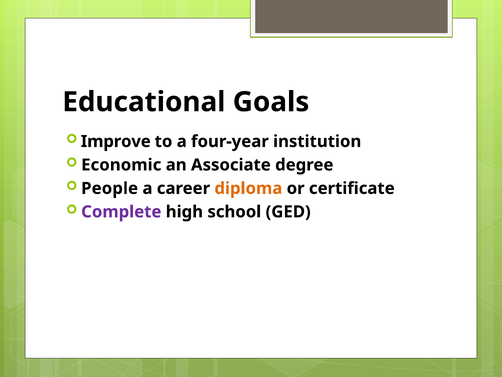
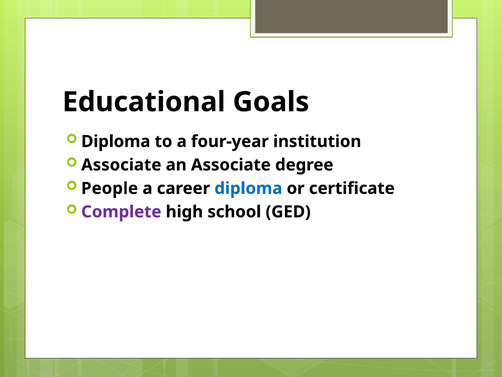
Improve at (116, 141): Improve -> Diploma
Economic at (121, 165): Economic -> Associate
diploma at (248, 188) colour: orange -> blue
